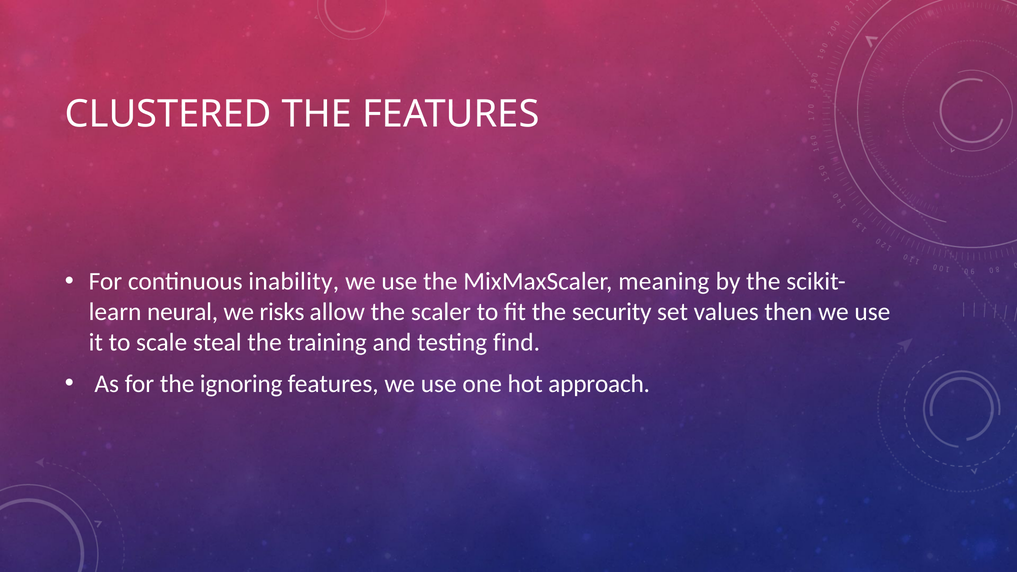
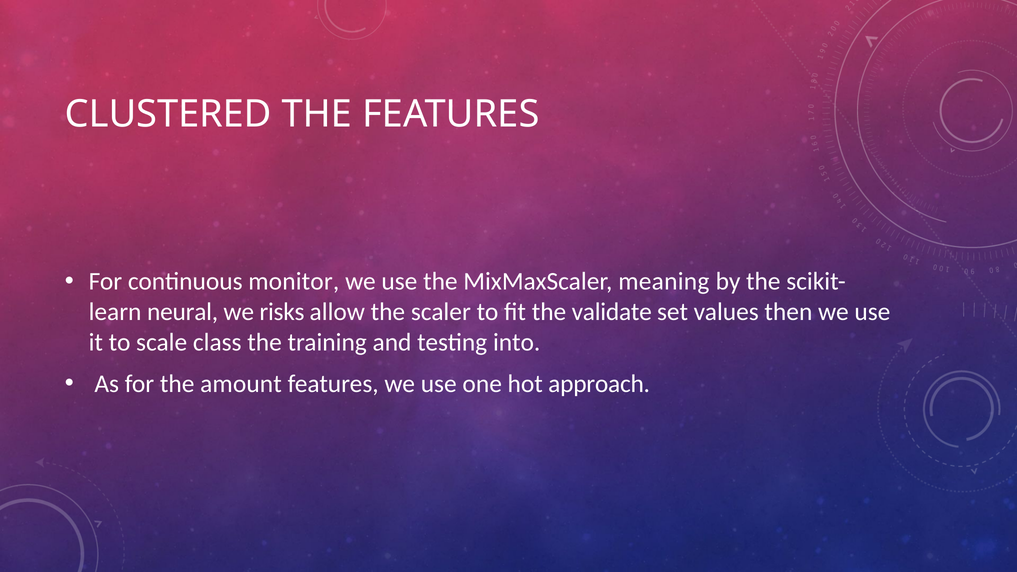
inability: inability -> monitor
security: security -> validate
steal: steal -> class
find: find -> into
ignoring: ignoring -> amount
